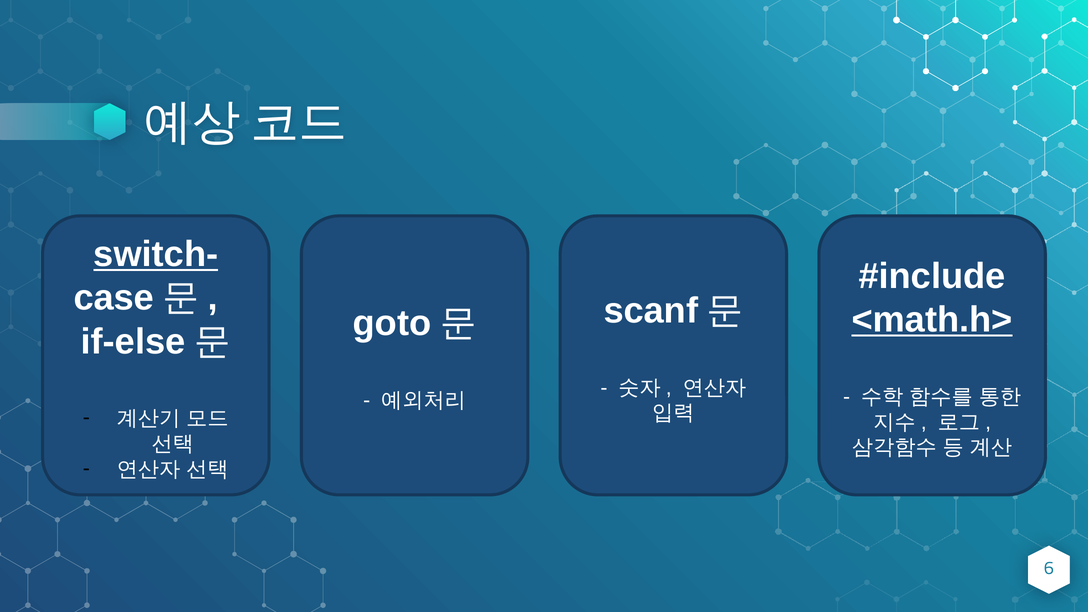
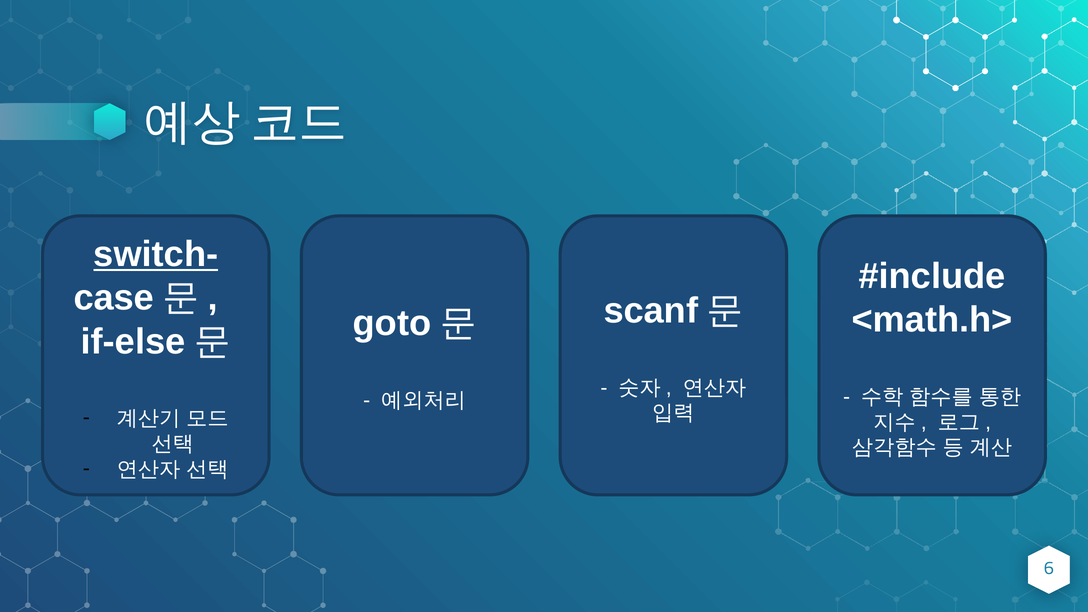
<math.h> underline: present -> none
